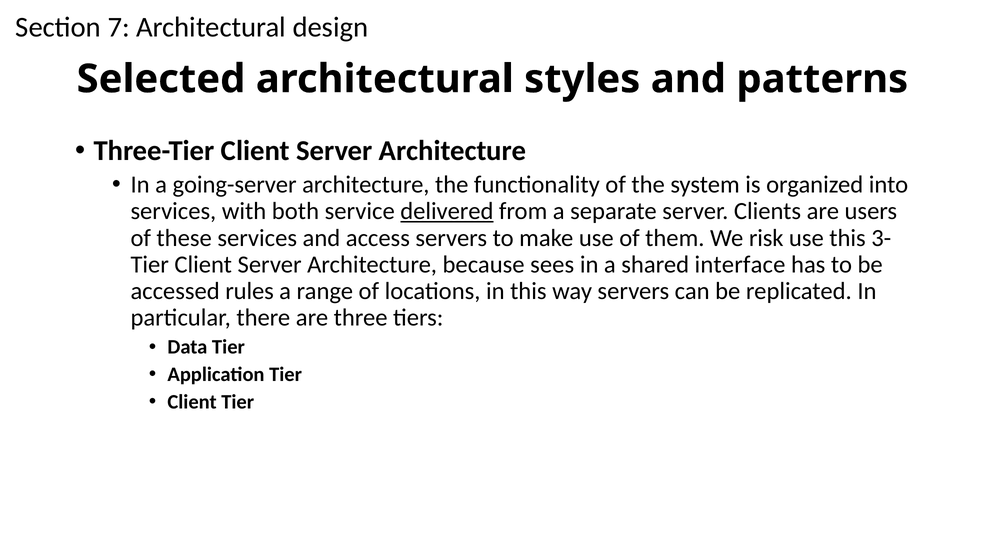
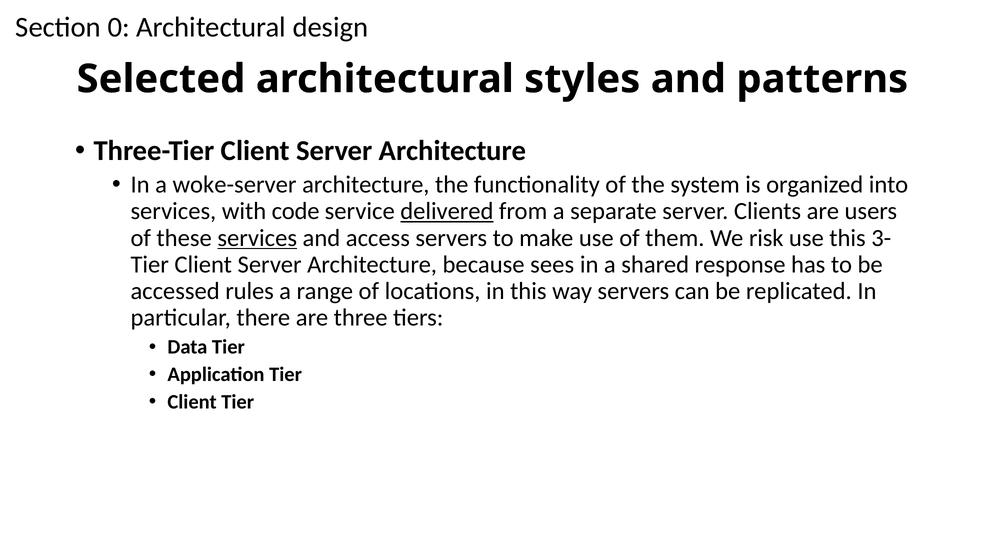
7: 7 -> 0
going-server: going-server -> woke-server
both: both -> code
services at (257, 238) underline: none -> present
interface: interface -> response
